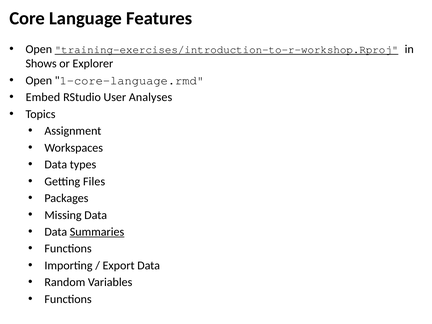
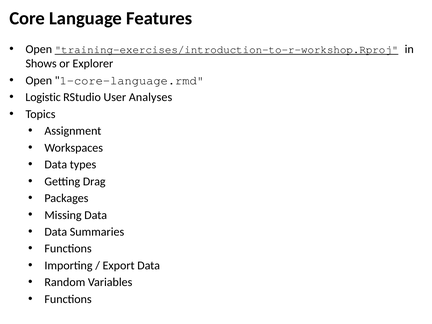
Embed: Embed -> Logistic
Files: Files -> Drag
Summaries underline: present -> none
